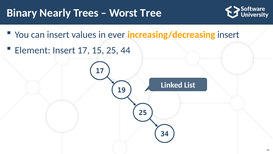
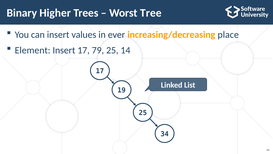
Nearly: Nearly -> Higher
increasing/decreasing insert: insert -> place
15: 15 -> 79
44: 44 -> 14
